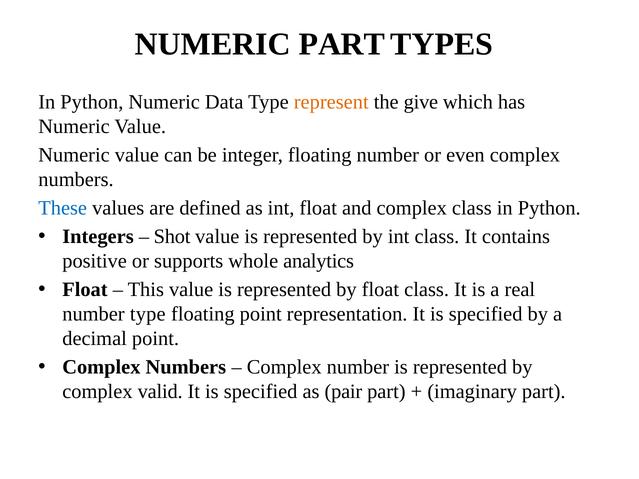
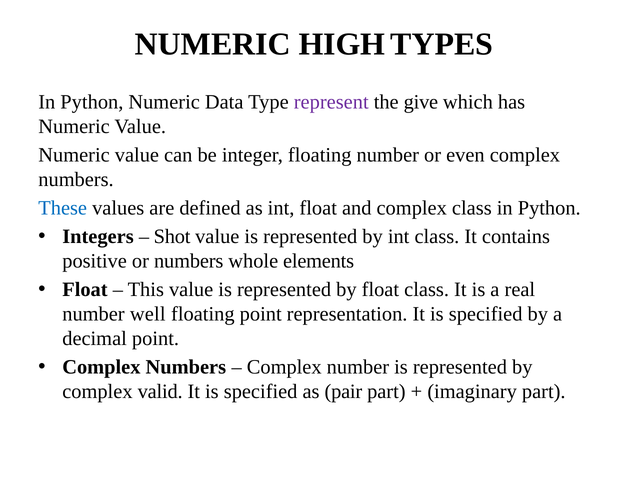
NUMERIC PART: PART -> HIGH
represent colour: orange -> purple
or supports: supports -> numbers
analytics: analytics -> elements
number type: type -> well
